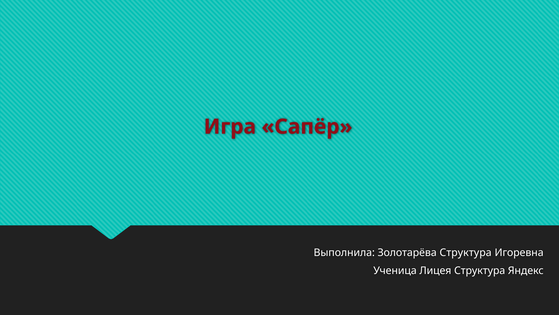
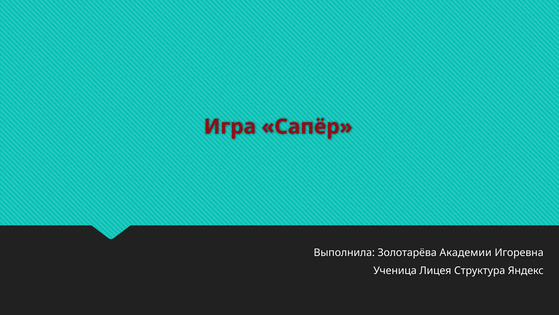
Золотарёва Структура: Структура -> Академии
